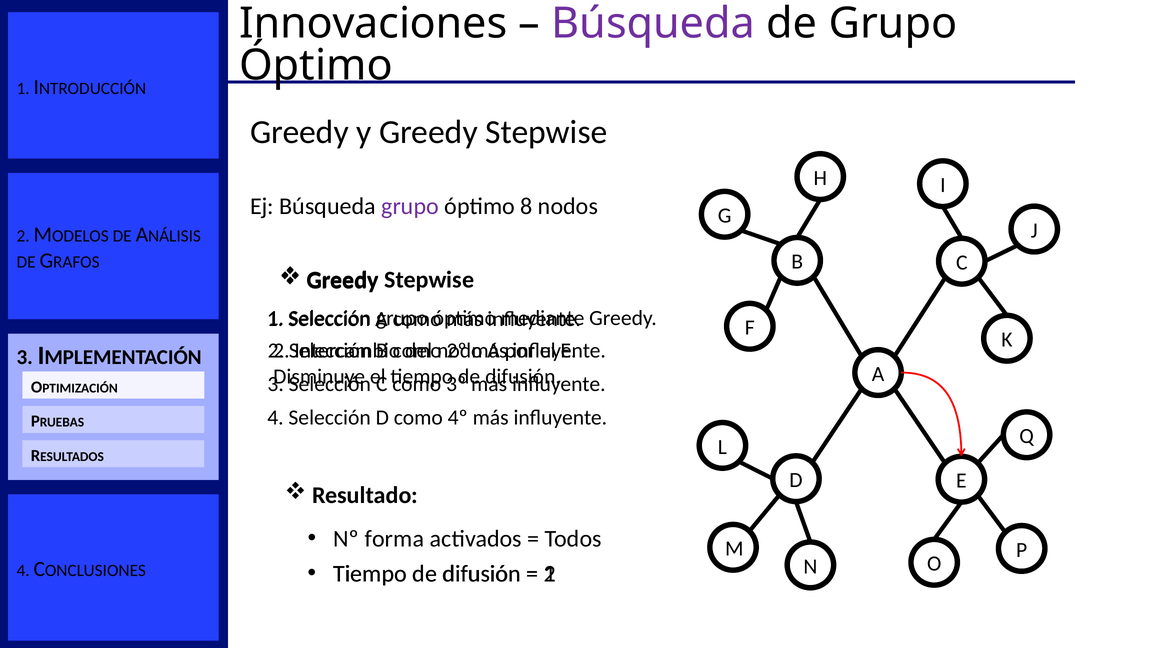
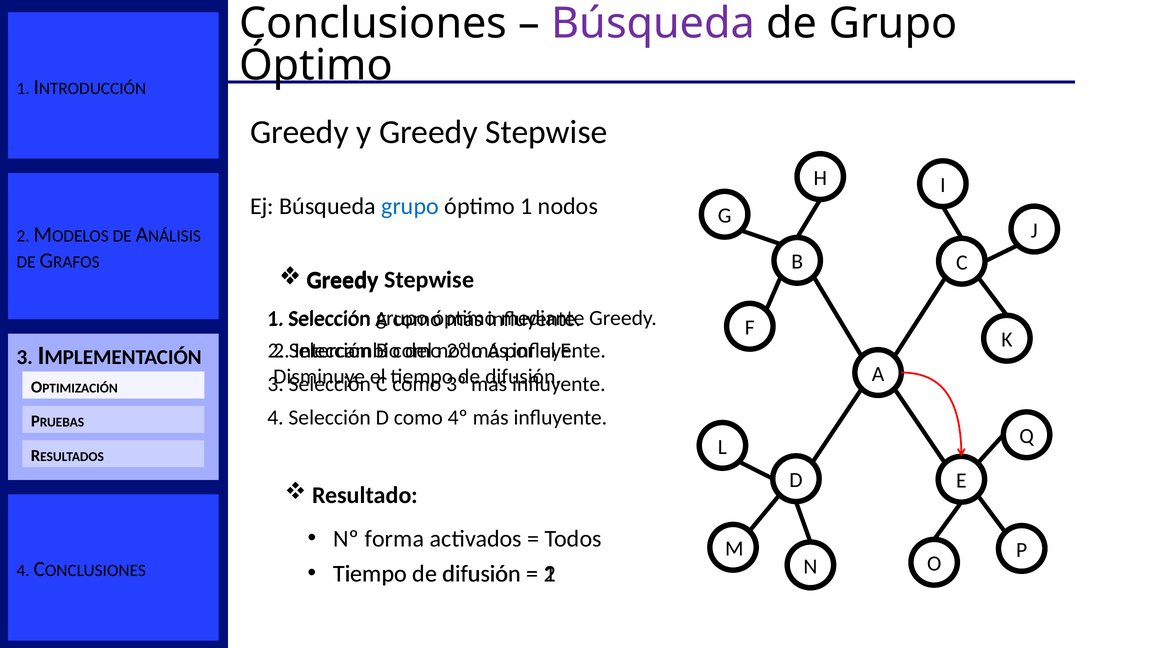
Innovaciones: Innovaciones -> Conclusiones
grupo at (410, 207) colour: purple -> blue
óptimo 8: 8 -> 1
